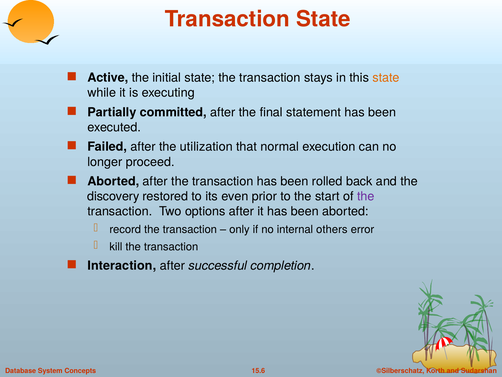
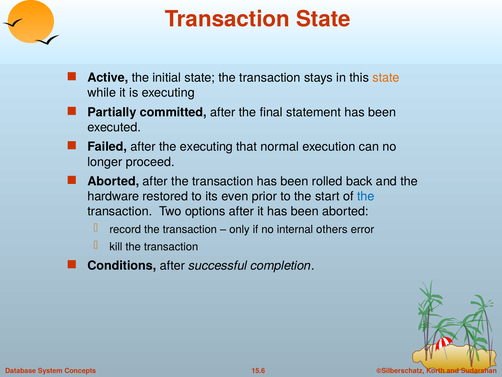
the utilization: utilization -> executing
discovery: discovery -> hardware
the at (366, 196) colour: purple -> blue
Interaction: Interaction -> Conditions
